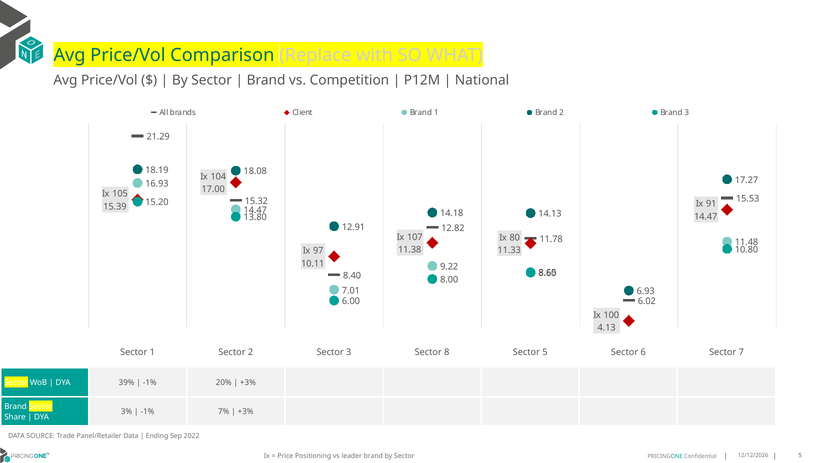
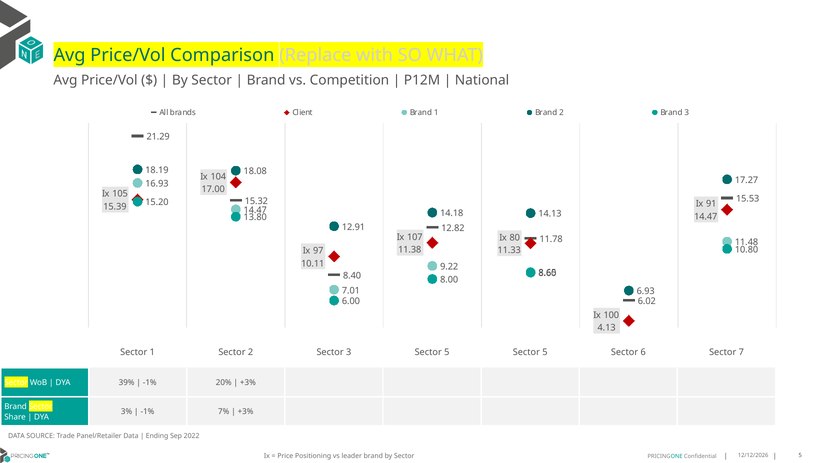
3 Sector 8: 8 -> 5
